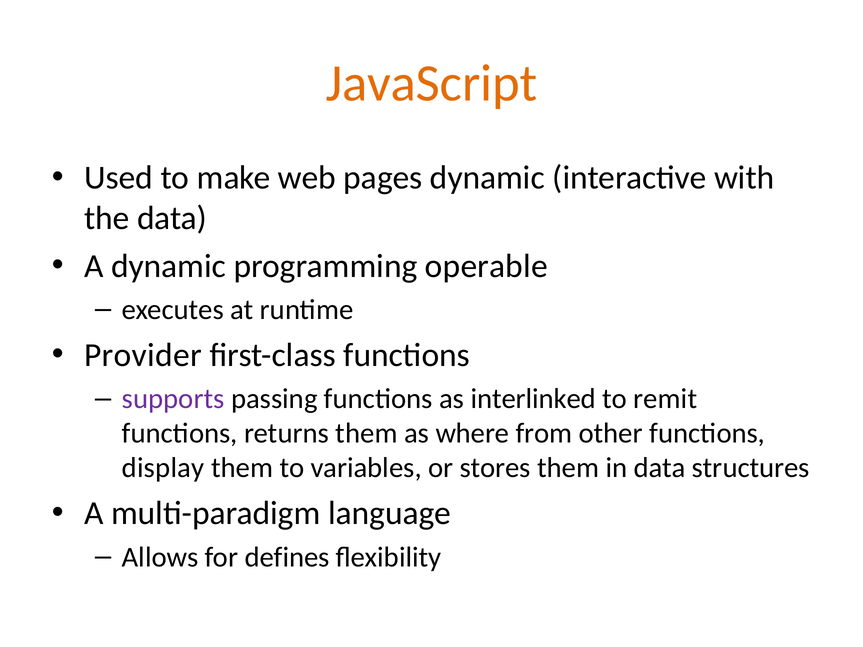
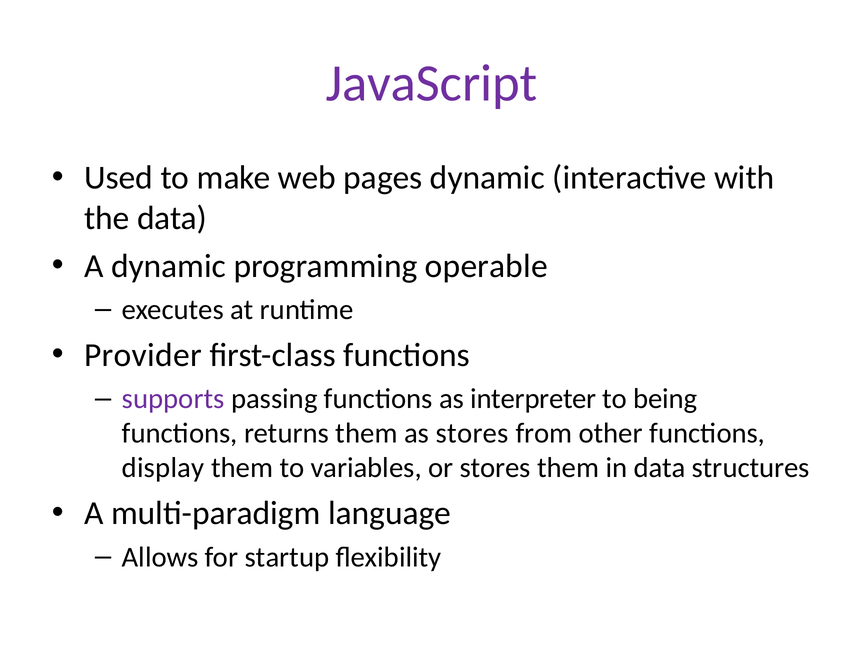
JavaScript colour: orange -> purple
interlinked: interlinked -> interpreter
remit: remit -> being
as where: where -> stores
defines: defines -> startup
